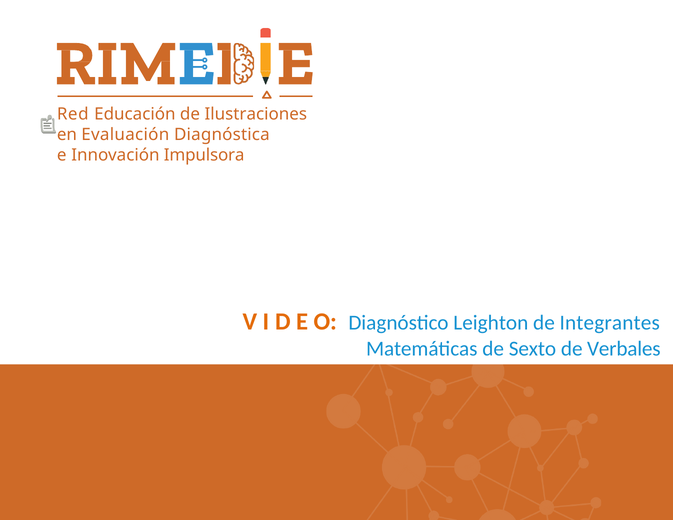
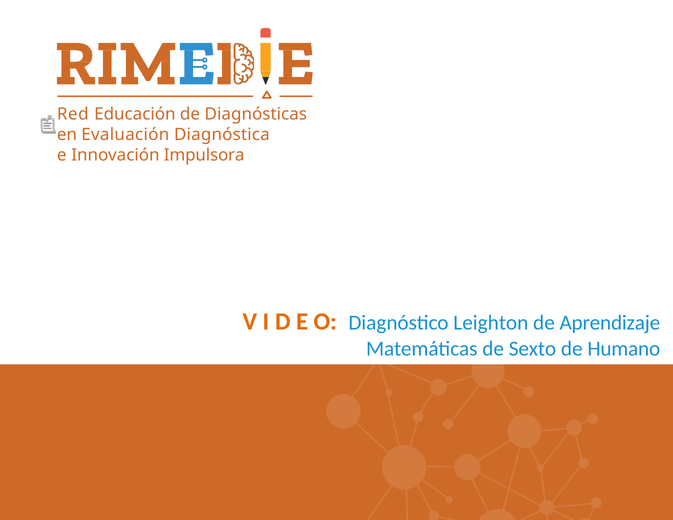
Ilustraciones: Ilustraciones -> Diagnósticas
Integrantes: Integrantes -> Aprendizaje
Verbales: Verbales -> Humano
